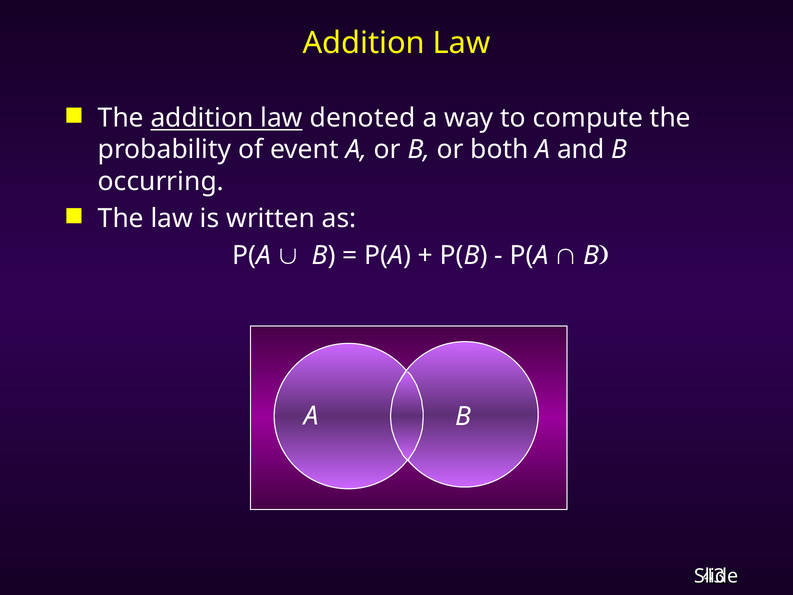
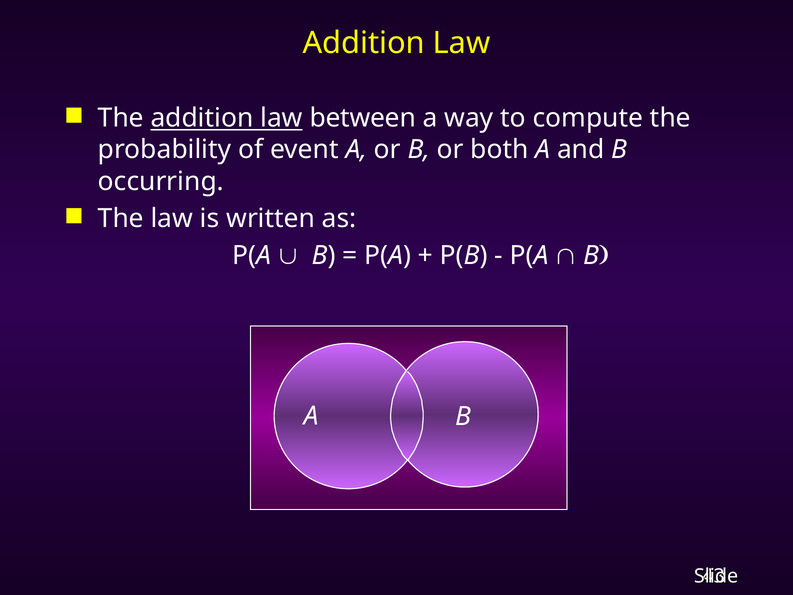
denoted: denoted -> between
